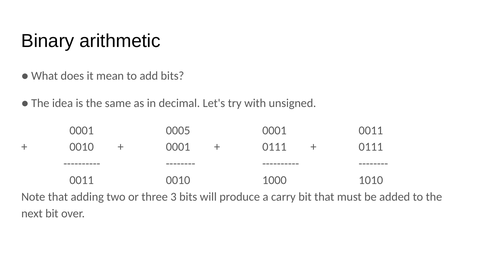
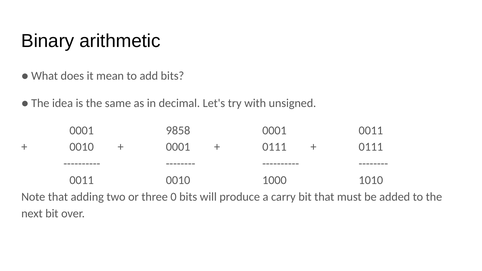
0005: 0005 -> 9858
3: 3 -> 0
